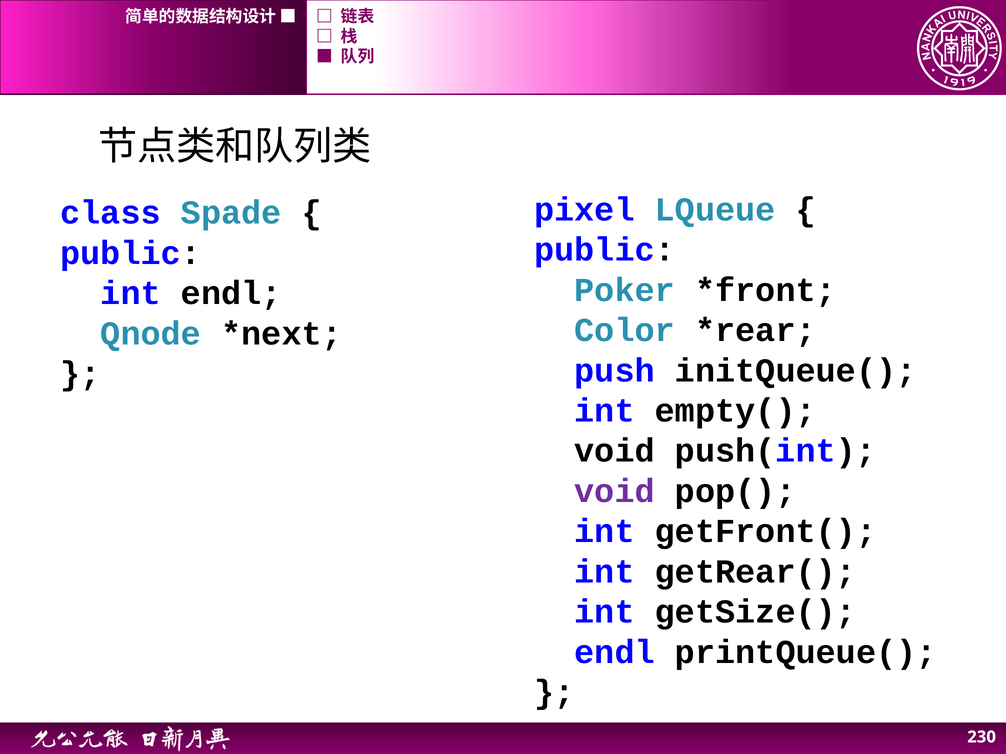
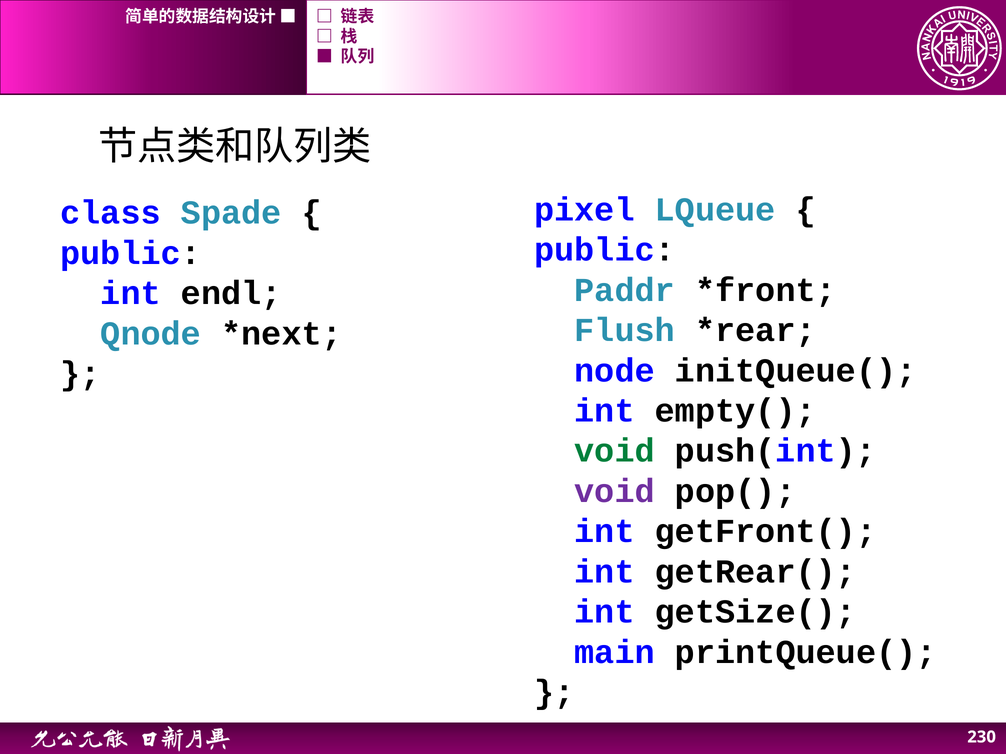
Poker: Poker -> Paddr
Color: Color -> Flush
push: push -> node
void at (615, 451) colour: black -> green
endl at (615, 652): endl -> main
